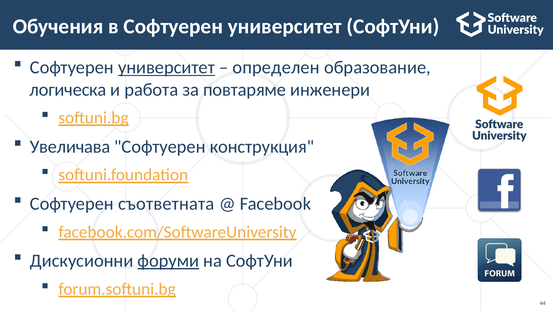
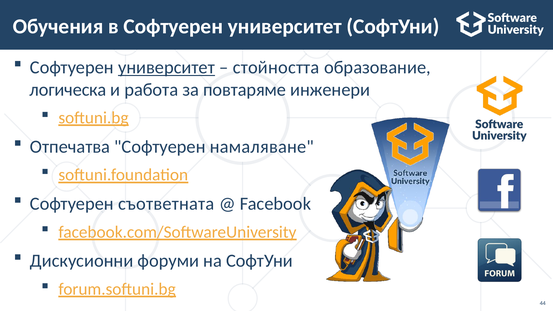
определен: определен -> стойността
Увеличава: Увеличава -> Отпечатва
конструкция: конструкция -> намаляване
форуми underline: present -> none
